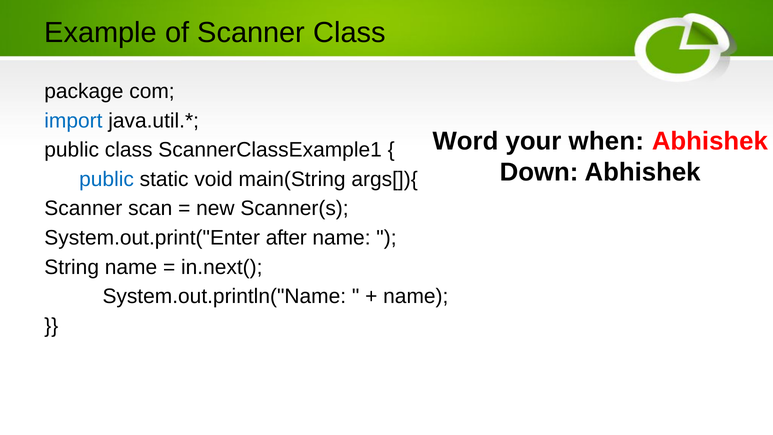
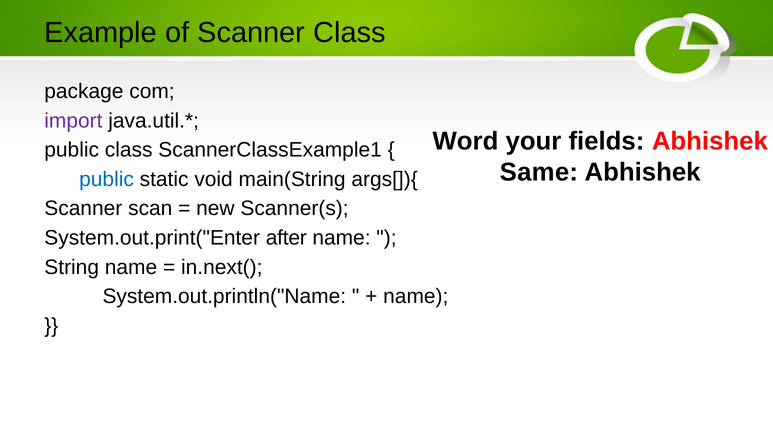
import colour: blue -> purple
when: when -> fields
Down: Down -> Same
